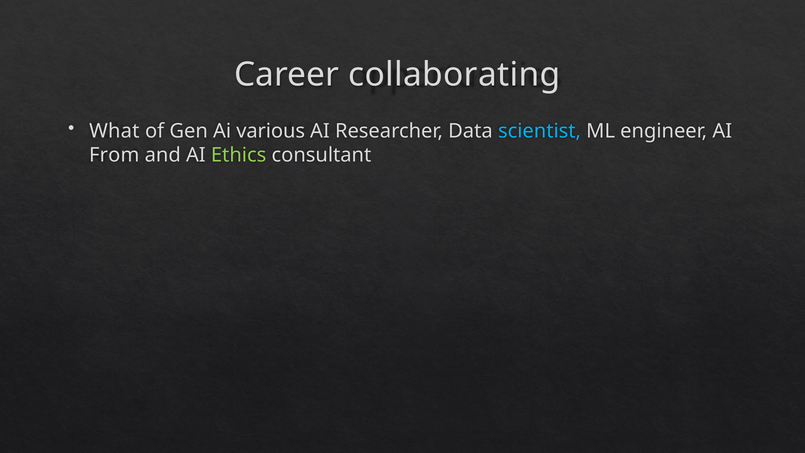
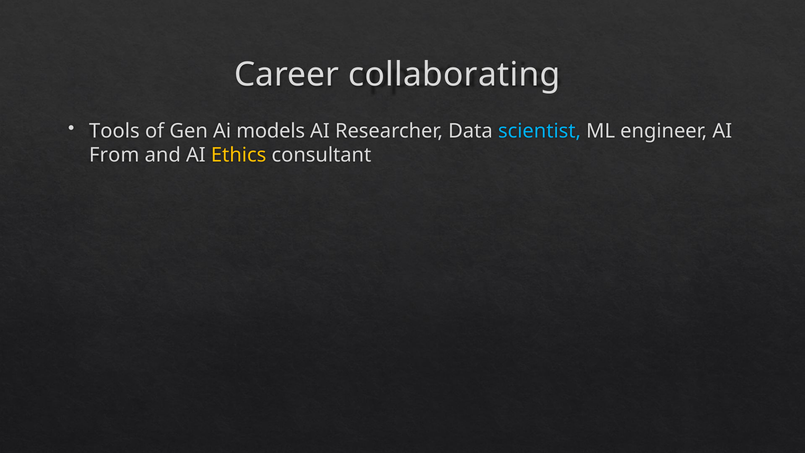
What: What -> Tools
various: various -> models
Ethics colour: light green -> yellow
